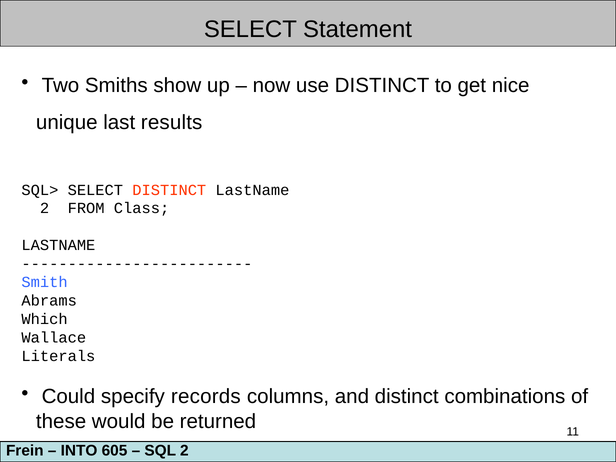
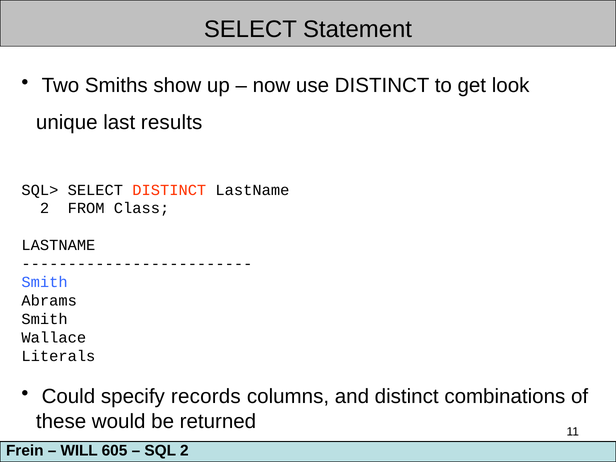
nice: nice -> look
Which at (45, 319): Which -> Smith
INTO: INTO -> WILL
